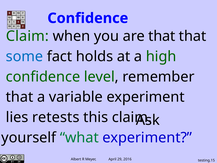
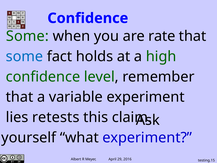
Claim at (27, 36): Claim -> Some
are that: that -> rate
what colour: green -> black
